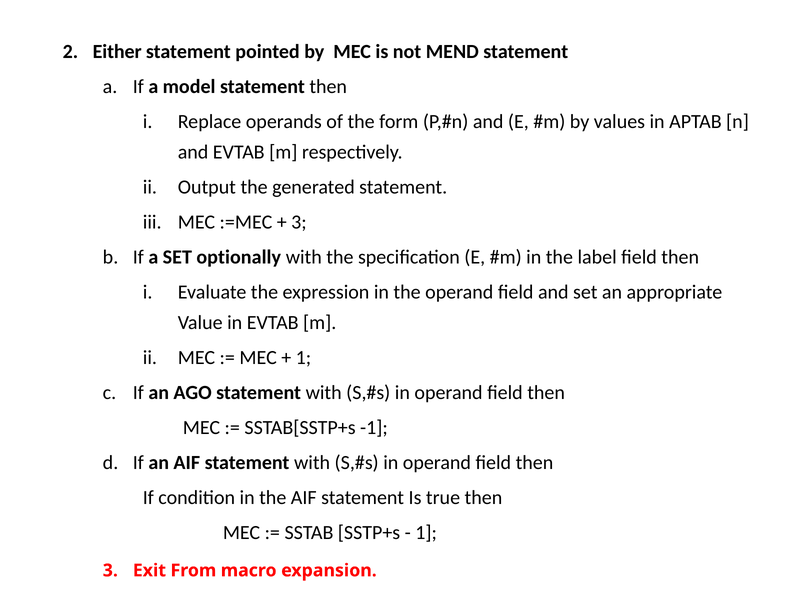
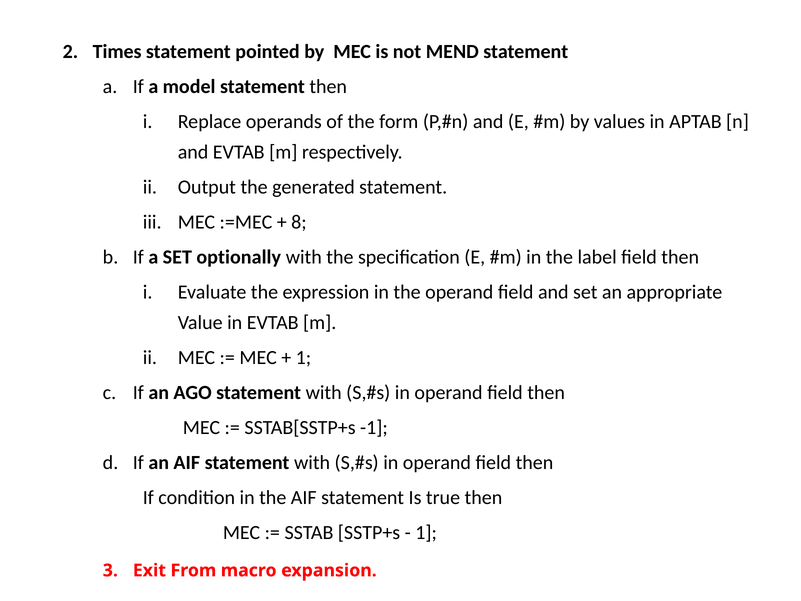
Either: Either -> Times
3 at (299, 222): 3 -> 8
